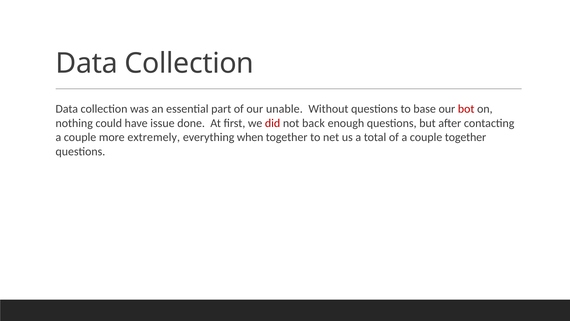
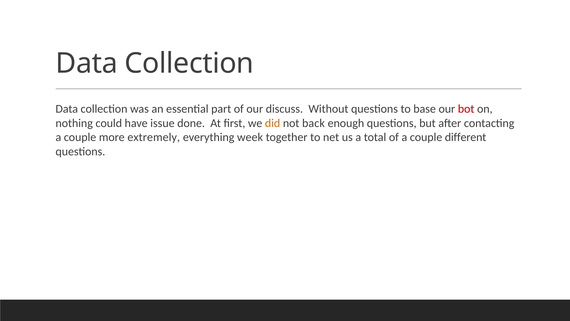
unable: unable -> discuss
did colour: red -> orange
when: when -> week
couple together: together -> different
